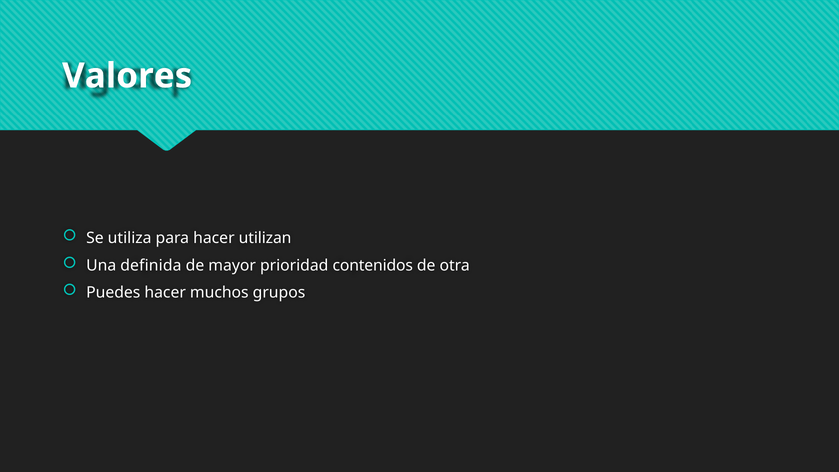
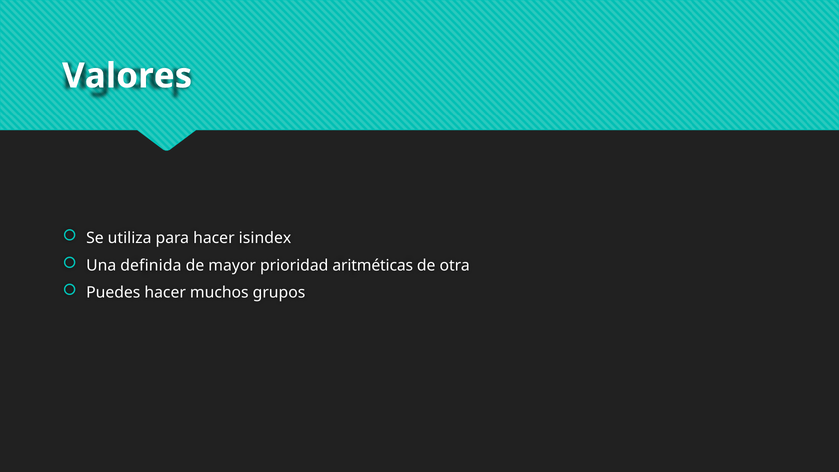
utilizan: utilizan -> isindex
contenidos: contenidos -> aritméticas
